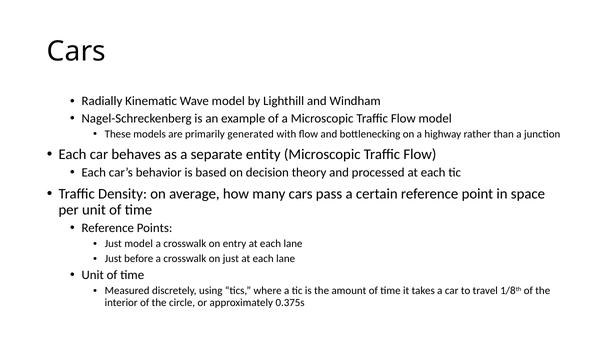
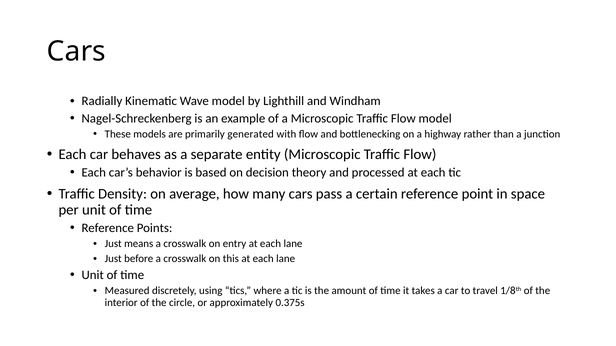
Just model: model -> means
on just: just -> this
